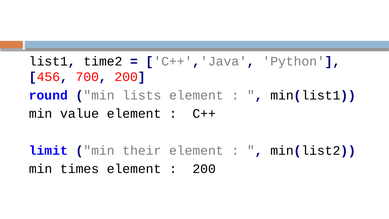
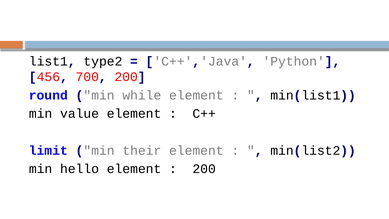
time2: time2 -> type2
lists: lists -> while
times: times -> hello
